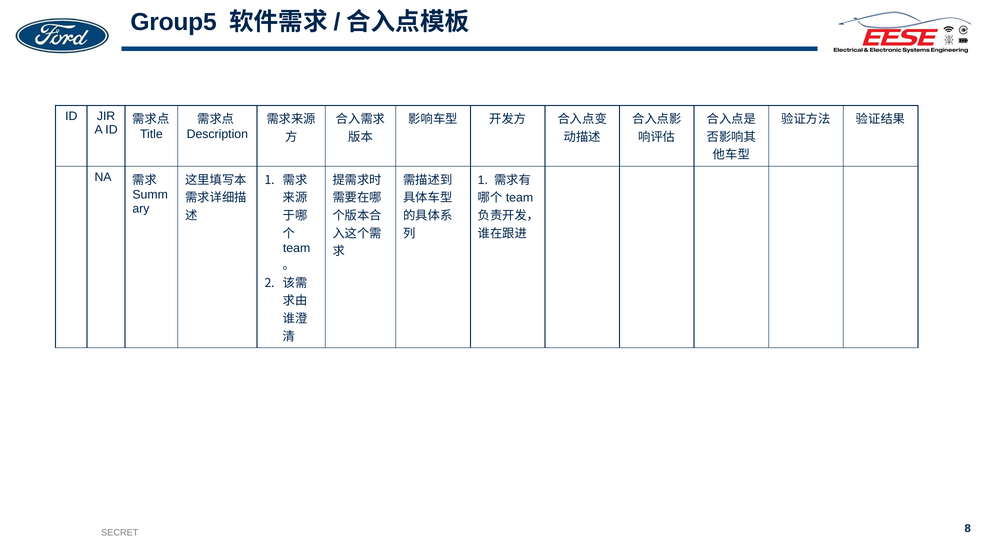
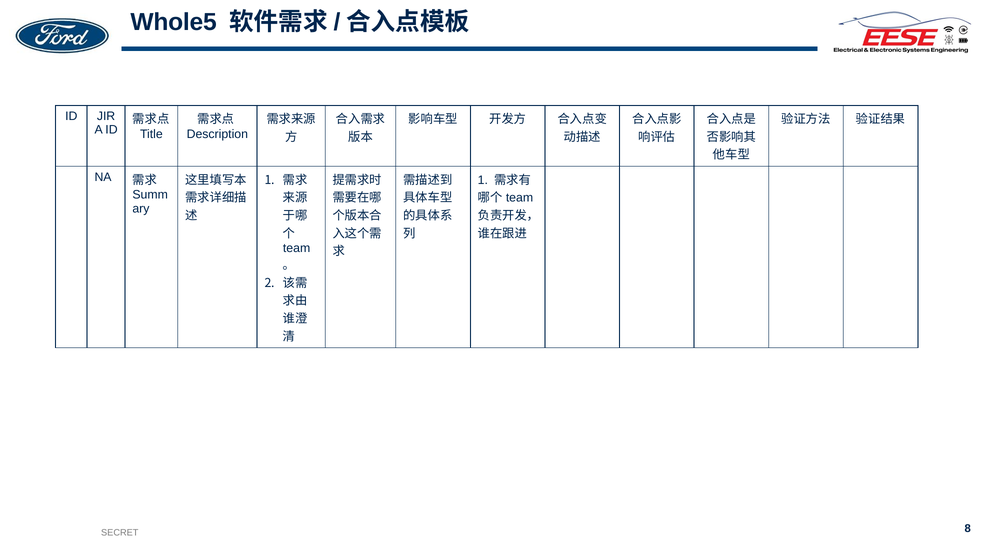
Group5: Group5 -> Whole5
